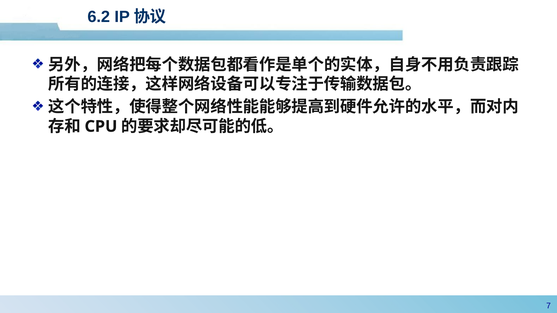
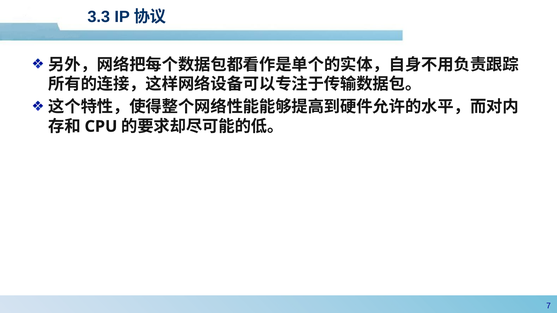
6.2: 6.2 -> 3.3
